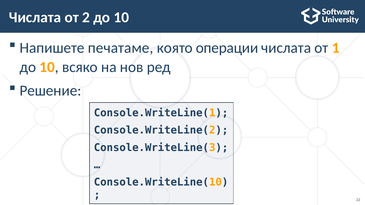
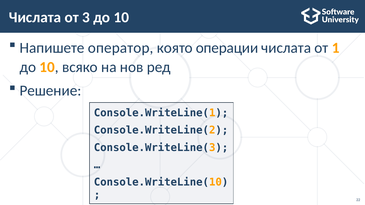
2: 2 -> 3
печатаме: печатаме -> оператор
